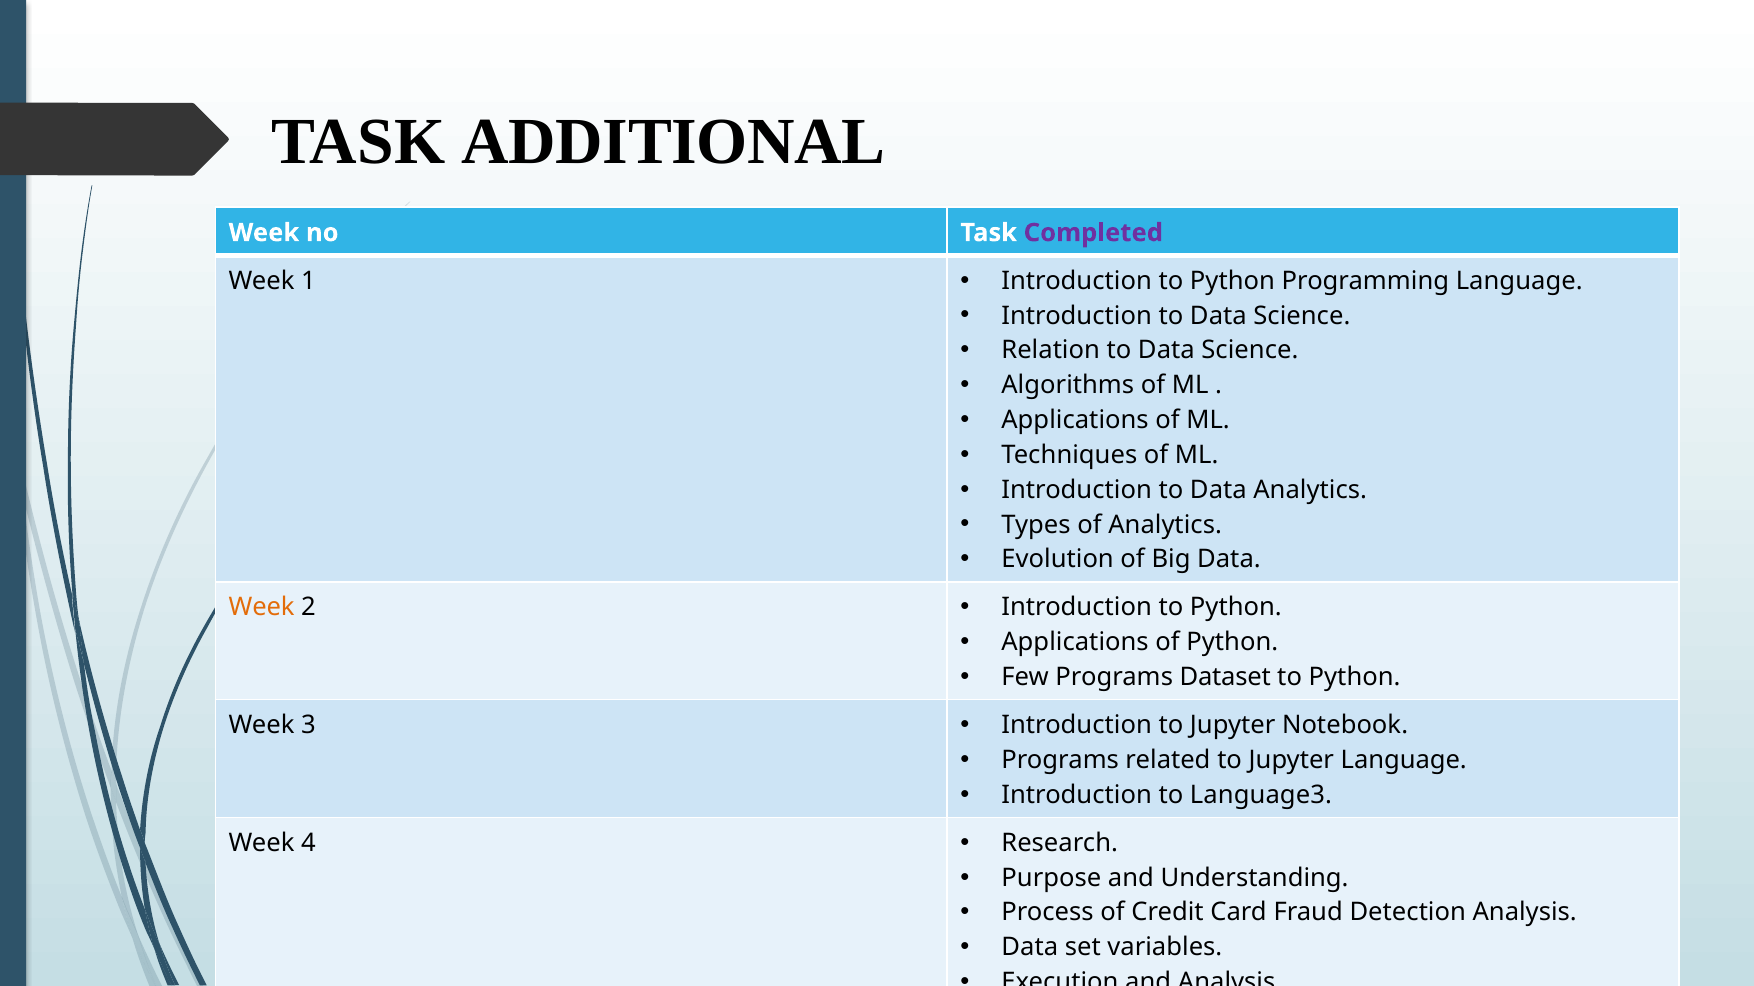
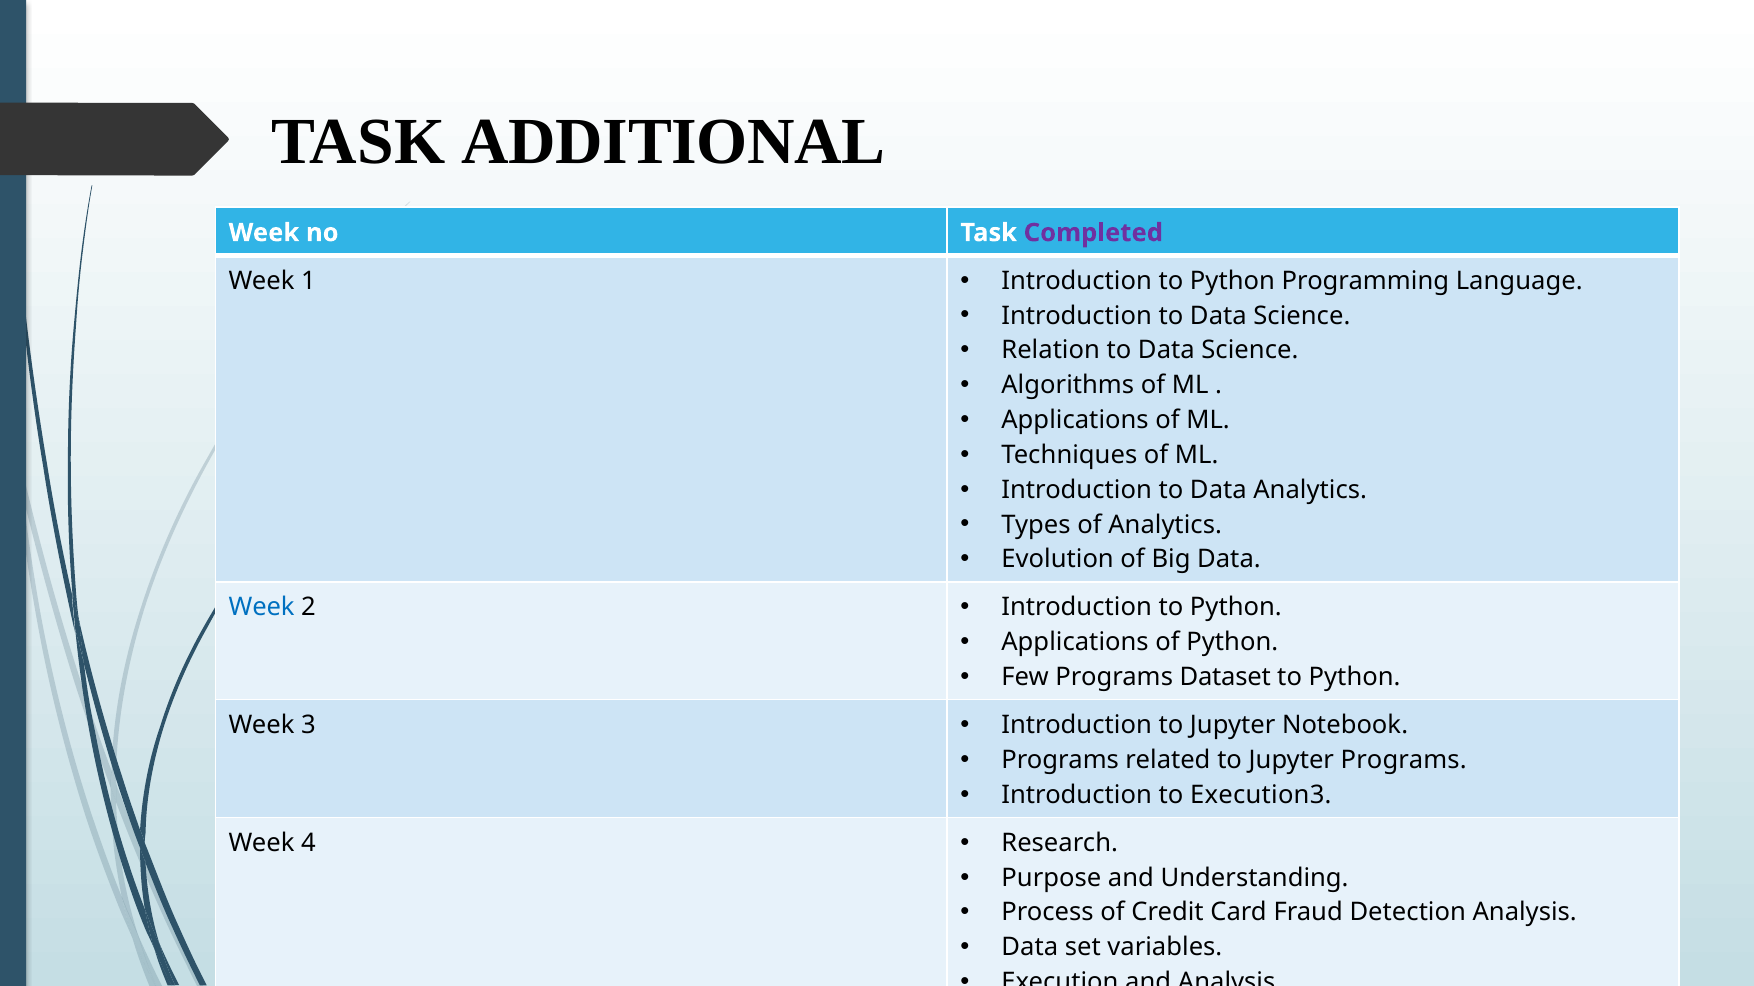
Week at (262, 608) colour: orange -> blue
Jupyter Language: Language -> Programs
Language3: Language3 -> Execution3
